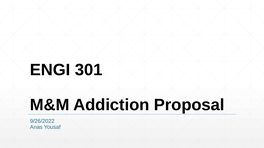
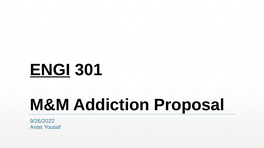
ENGI underline: none -> present
